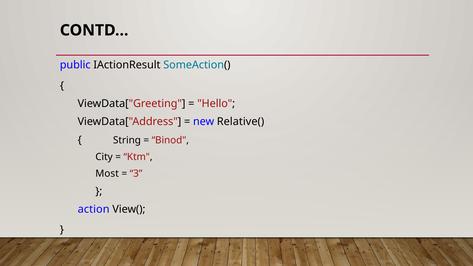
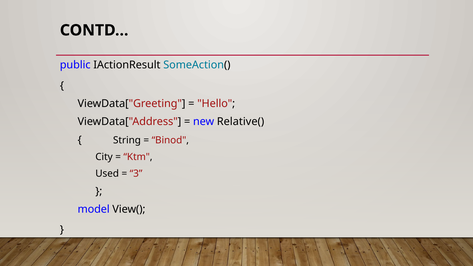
Most: Most -> Used
action: action -> model
